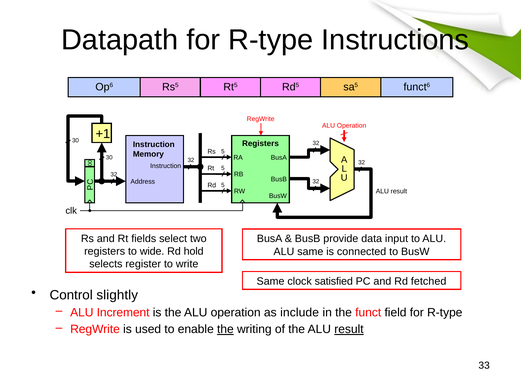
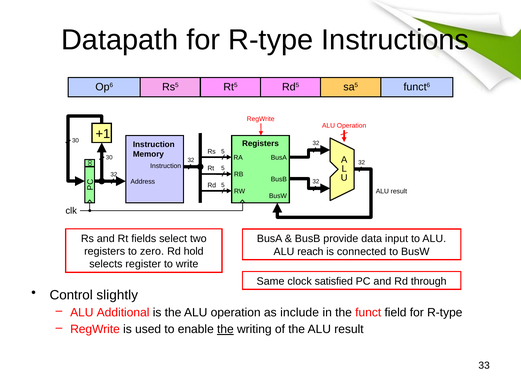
wide: wide -> zero
ALU same: same -> reach
fetched: fetched -> through
Increment: Increment -> Additional
result at (349, 329) underline: present -> none
